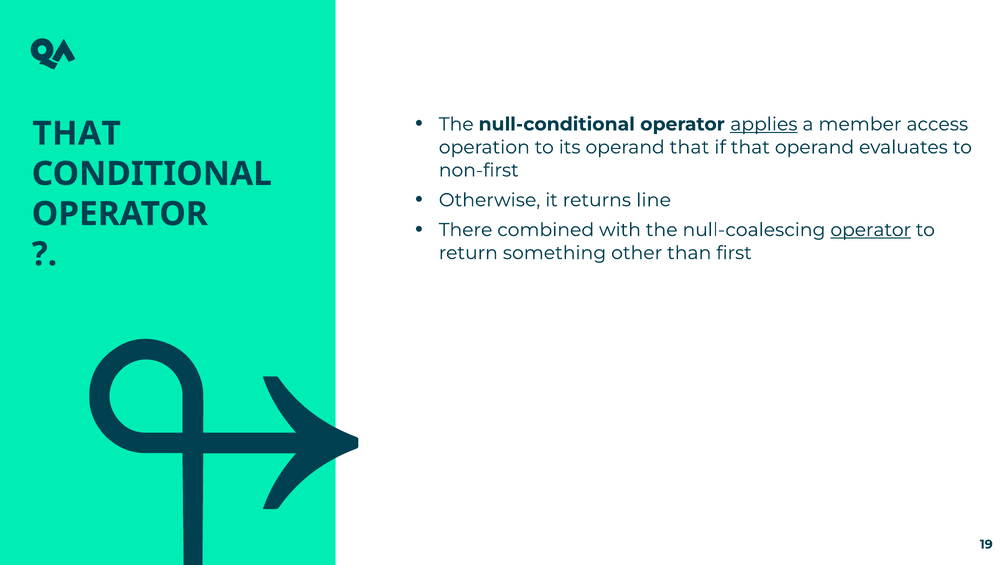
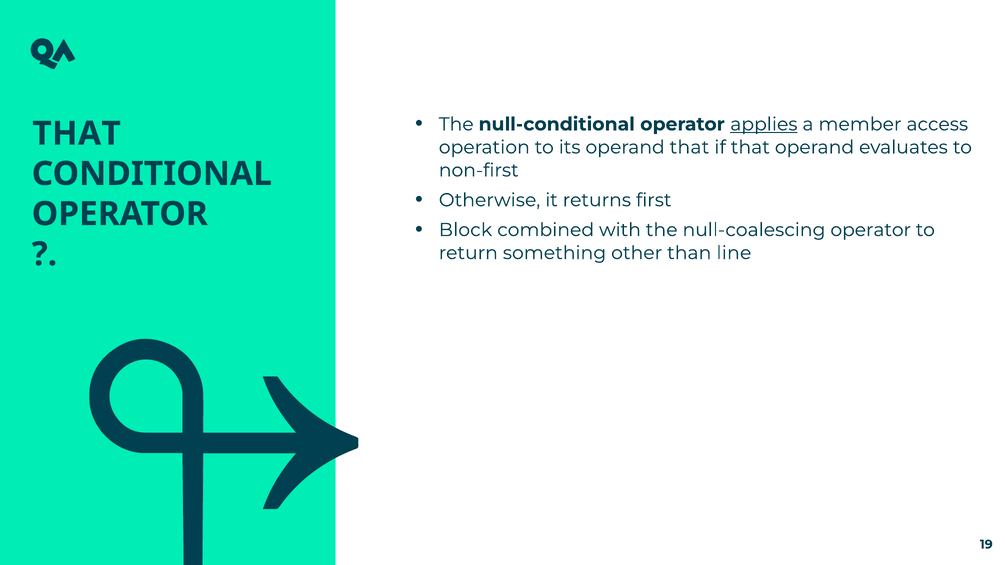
line: line -> first
There: There -> Block
operator at (871, 230) underline: present -> none
first: first -> line
